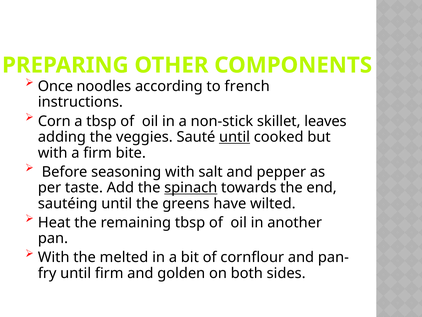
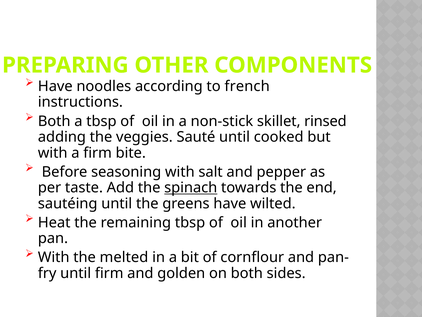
Once at (55, 86): Once -> Have
Corn at (54, 121): Corn -> Both
leaves: leaves -> rinsed
until at (235, 137) underline: present -> none
